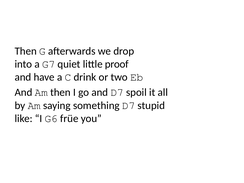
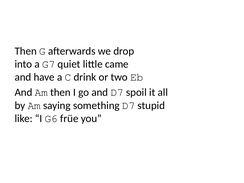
proof: proof -> came
